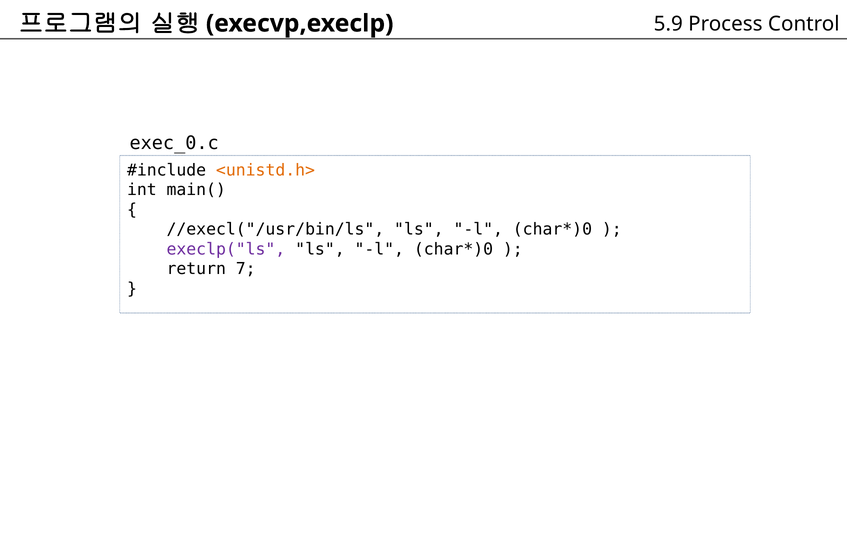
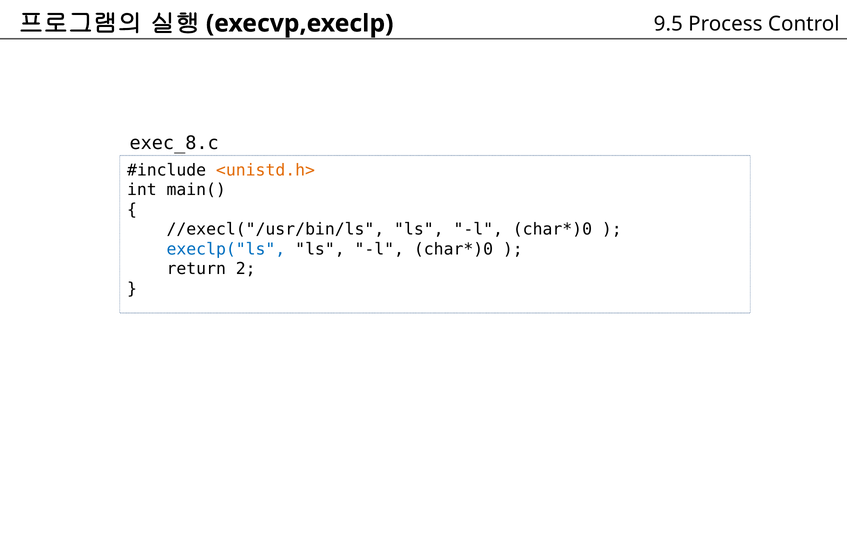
5.9: 5.9 -> 9.5
exec_0.c: exec_0.c -> exec_8.c
execlp("ls colour: purple -> blue
7: 7 -> 2
